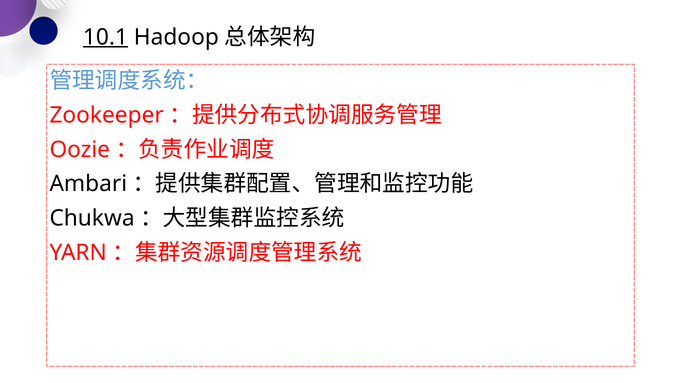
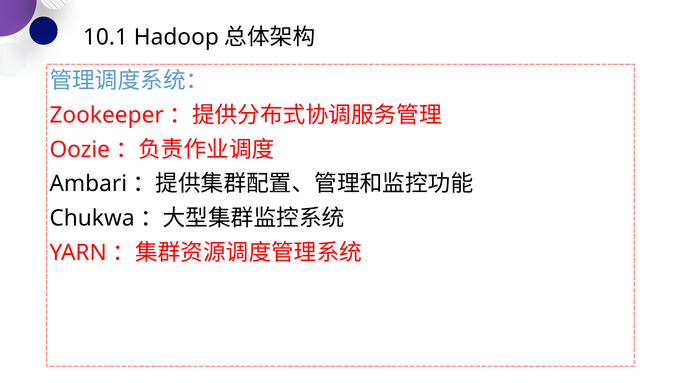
10.1 underline: present -> none
